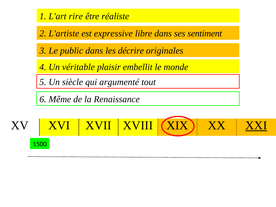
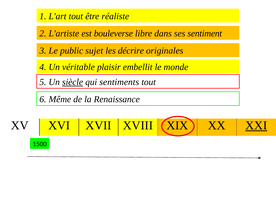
L'art rire: rire -> tout
expressive: expressive -> bouleverse
public dans: dans -> sujet
siècle underline: none -> present
argumenté: argumenté -> sentiments
